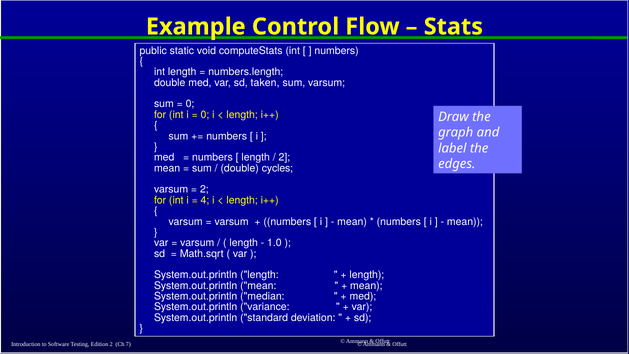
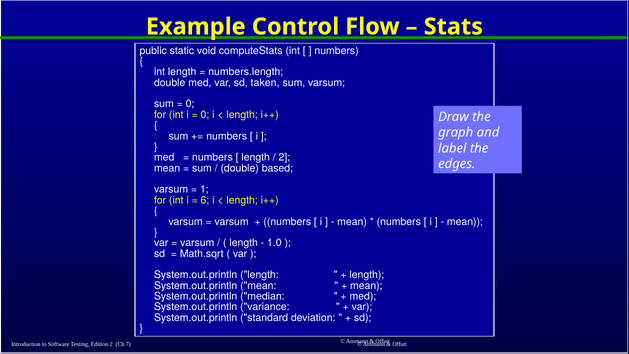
cycles: cycles -> based
2 at (204, 189): 2 -> 1
4: 4 -> 6
